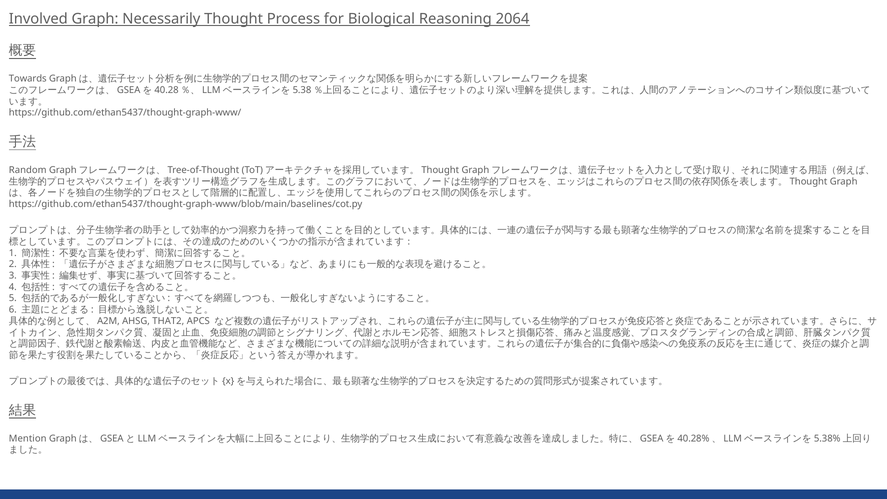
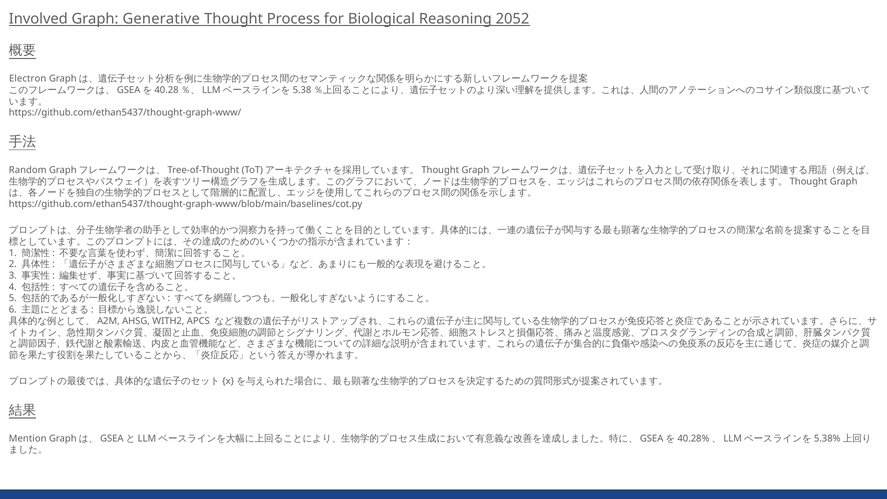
Necessarily: Necessarily -> Generative
2064: 2064 -> 2052
Towards: Towards -> Electron
THAT2: THAT2 -> WITH2
